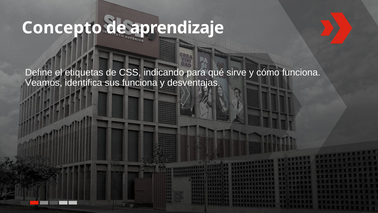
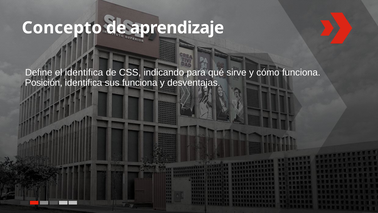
el etiquetas: etiquetas -> identifica
Veamos: Veamos -> Posición
